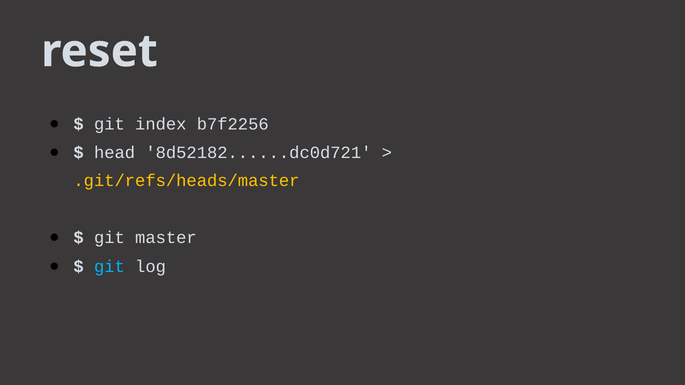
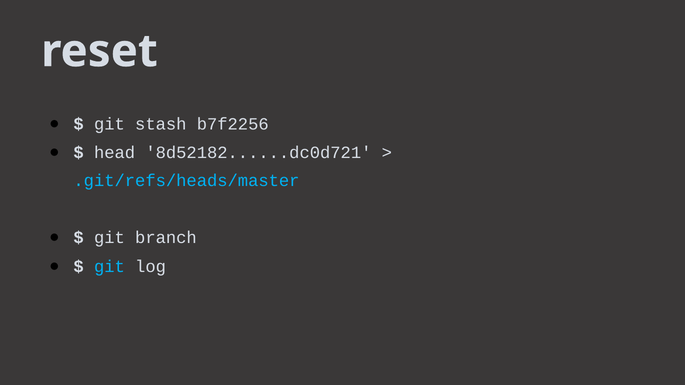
index: index -> stash
.git/refs/heads/master colour: yellow -> light blue
master: master -> branch
